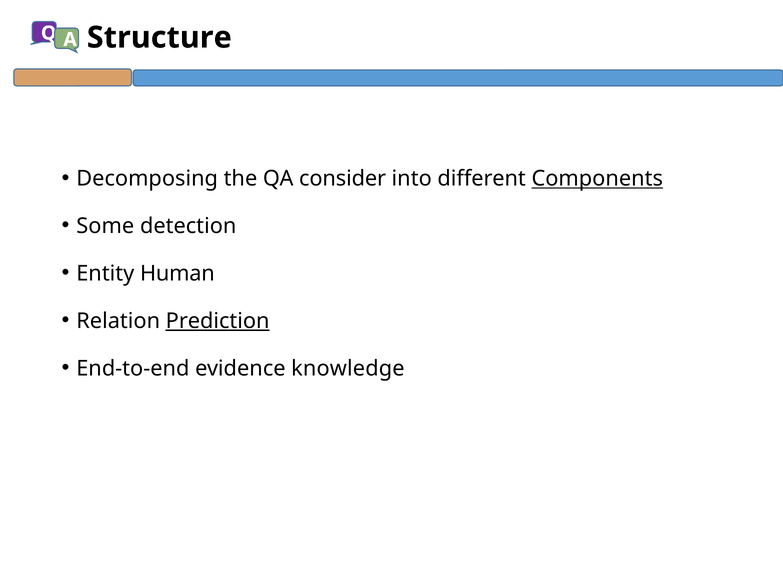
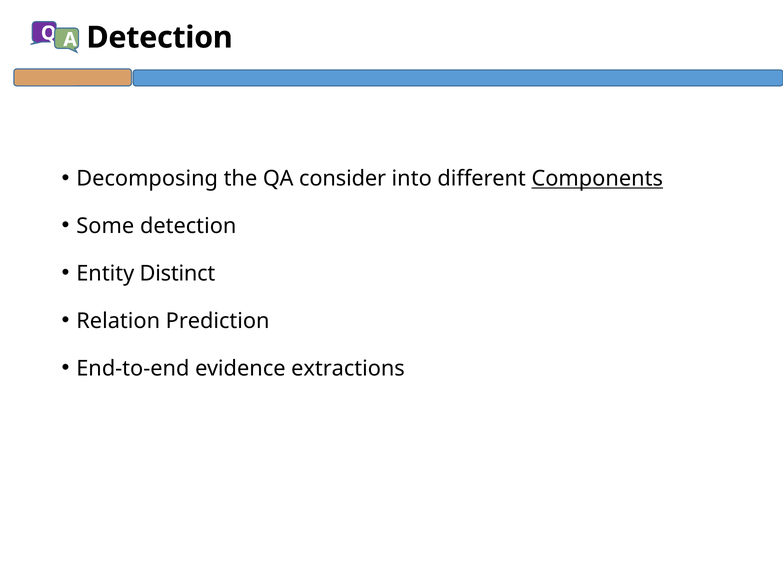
Structure at (159, 37): Structure -> Detection
Human: Human -> Distinct
Prediction underline: present -> none
knowledge: knowledge -> extractions
